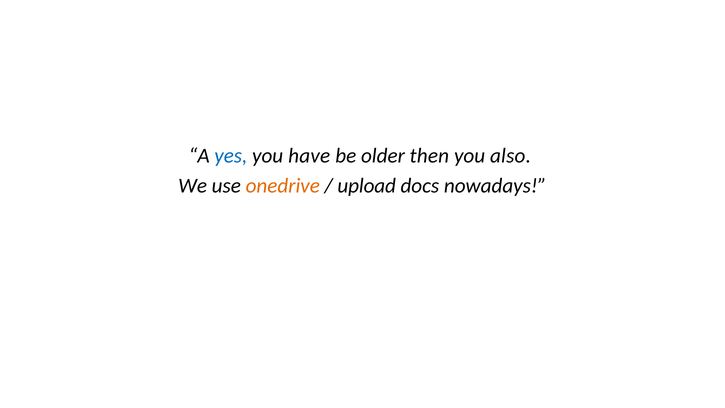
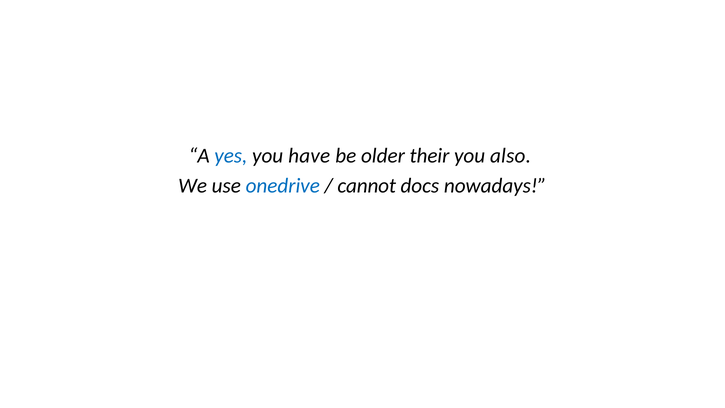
then: then -> their
onedrive colour: orange -> blue
upload: upload -> cannot
